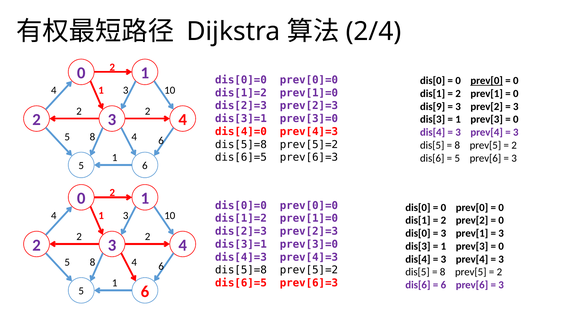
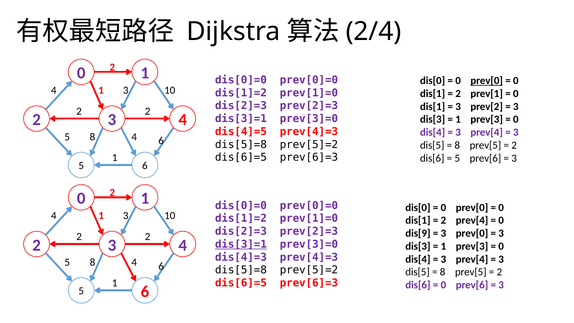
dis[9 at (433, 106): dis[9 -> dis[1
dis[4]=0: dis[4]=0 -> dis[4]=5
2 prev[2: prev[2 -> prev[4
dis[0 at (418, 233): dis[0 -> dis[9
3 prev[1: prev[1 -> prev[0
dis[3]=1 at (241, 244) underline: none -> present
6 at (443, 285): 6 -> 0
